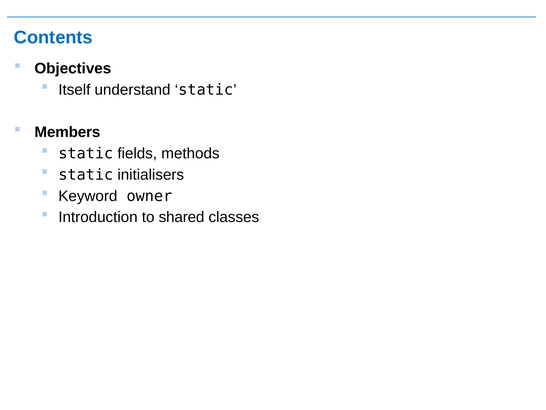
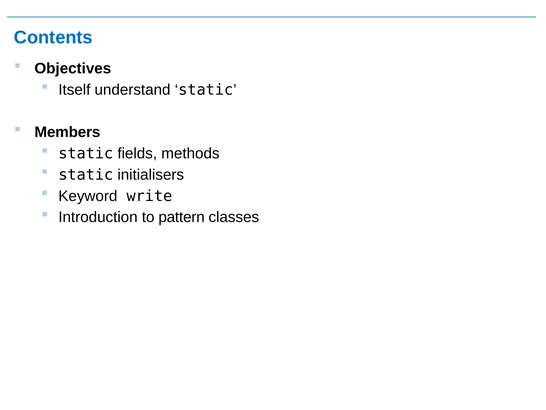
owner: owner -> write
shared: shared -> pattern
